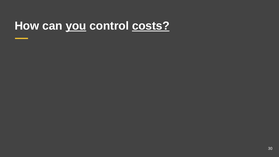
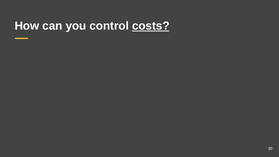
you underline: present -> none
